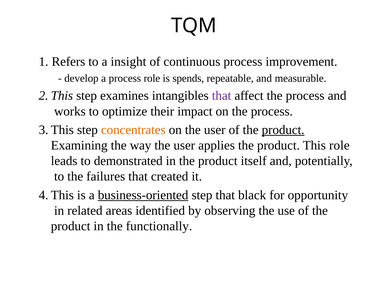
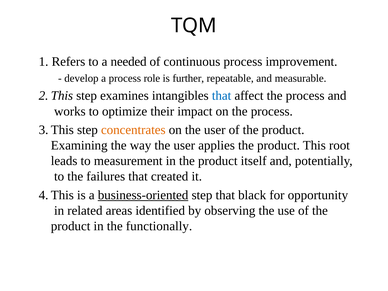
insight: insight -> needed
spends: spends -> further
that at (222, 96) colour: purple -> blue
product at (283, 130) underline: present -> none
This role: role -> root
demonstrated: demonstrated -> measurement
